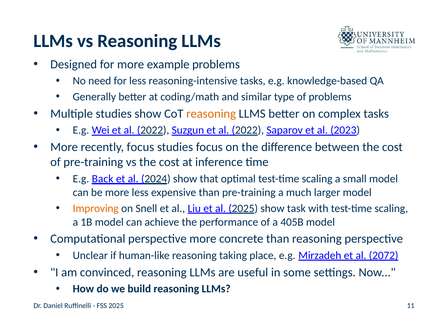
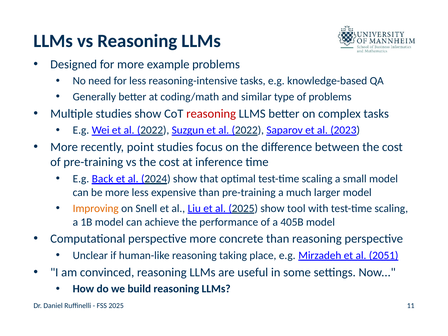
reasoning at (211, 114) colour: orange -> red
recently focus: focus -> point
task: task -> tool
2072: 2072 -> 2051
